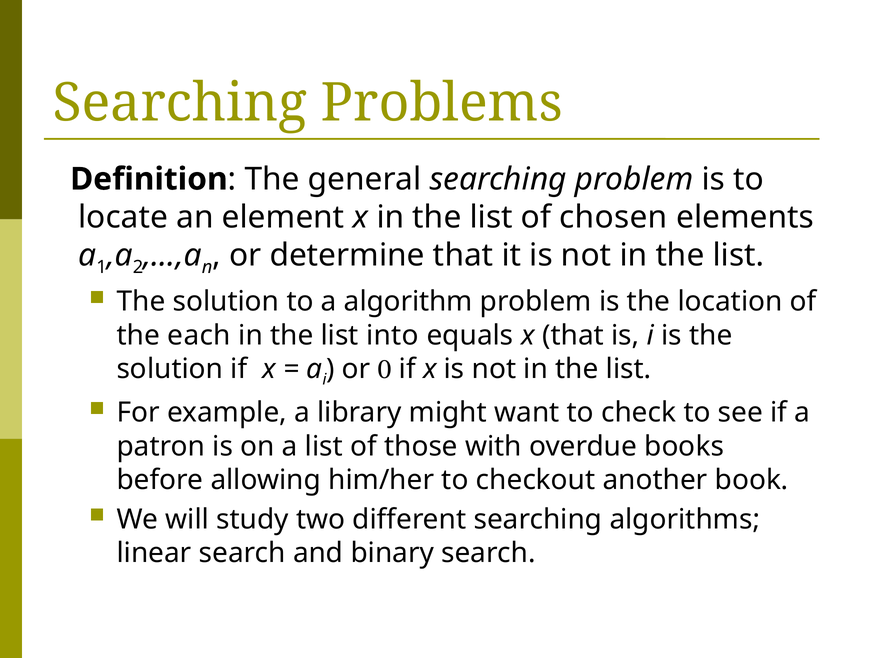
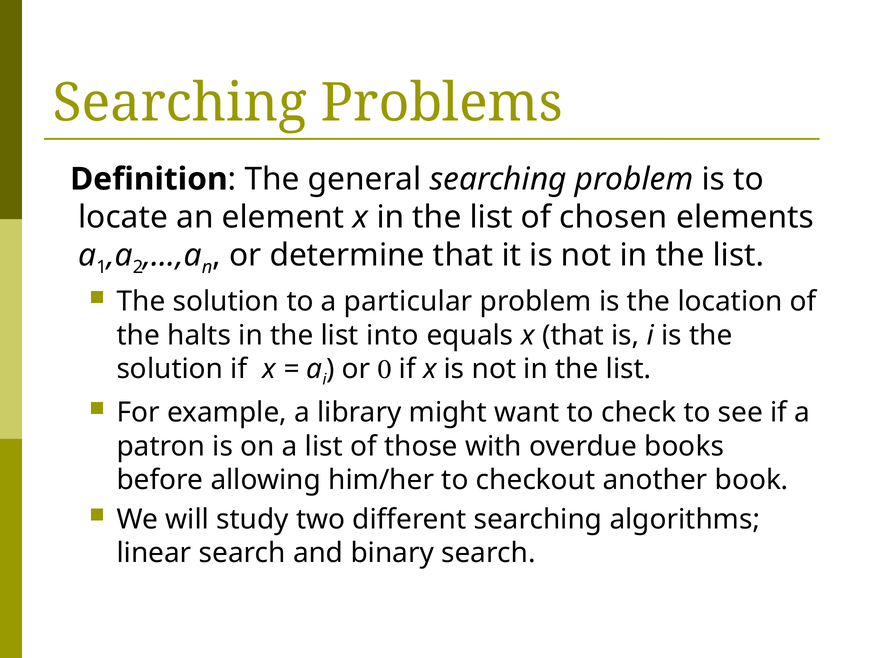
algorithm: algorithm -> particular
each: each -> halts
